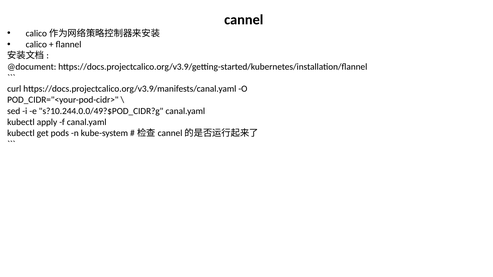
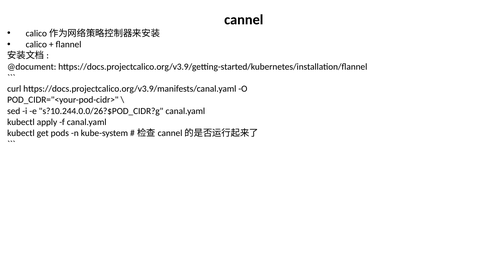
s?10.244.0.0/49?$POD_CIDR?g: s?10.244.0.0/49?$POD_CIDR?g -> s?10.244.0.0/26?$POD_CIDR?g
